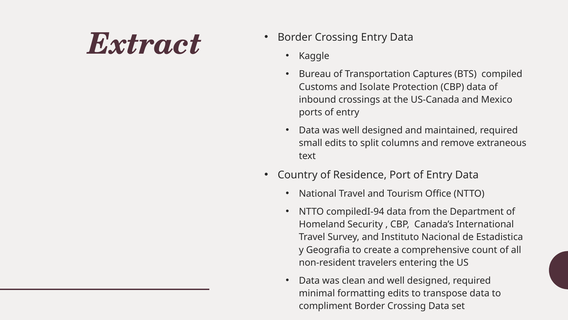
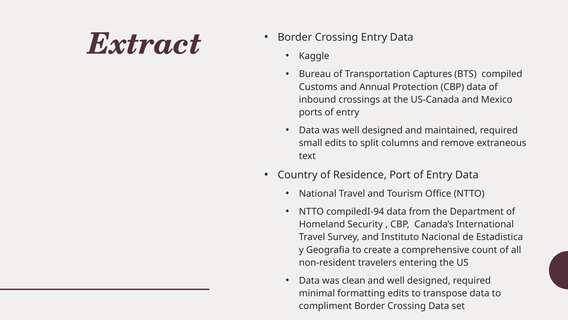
Isolate: Isolate -> Annual
